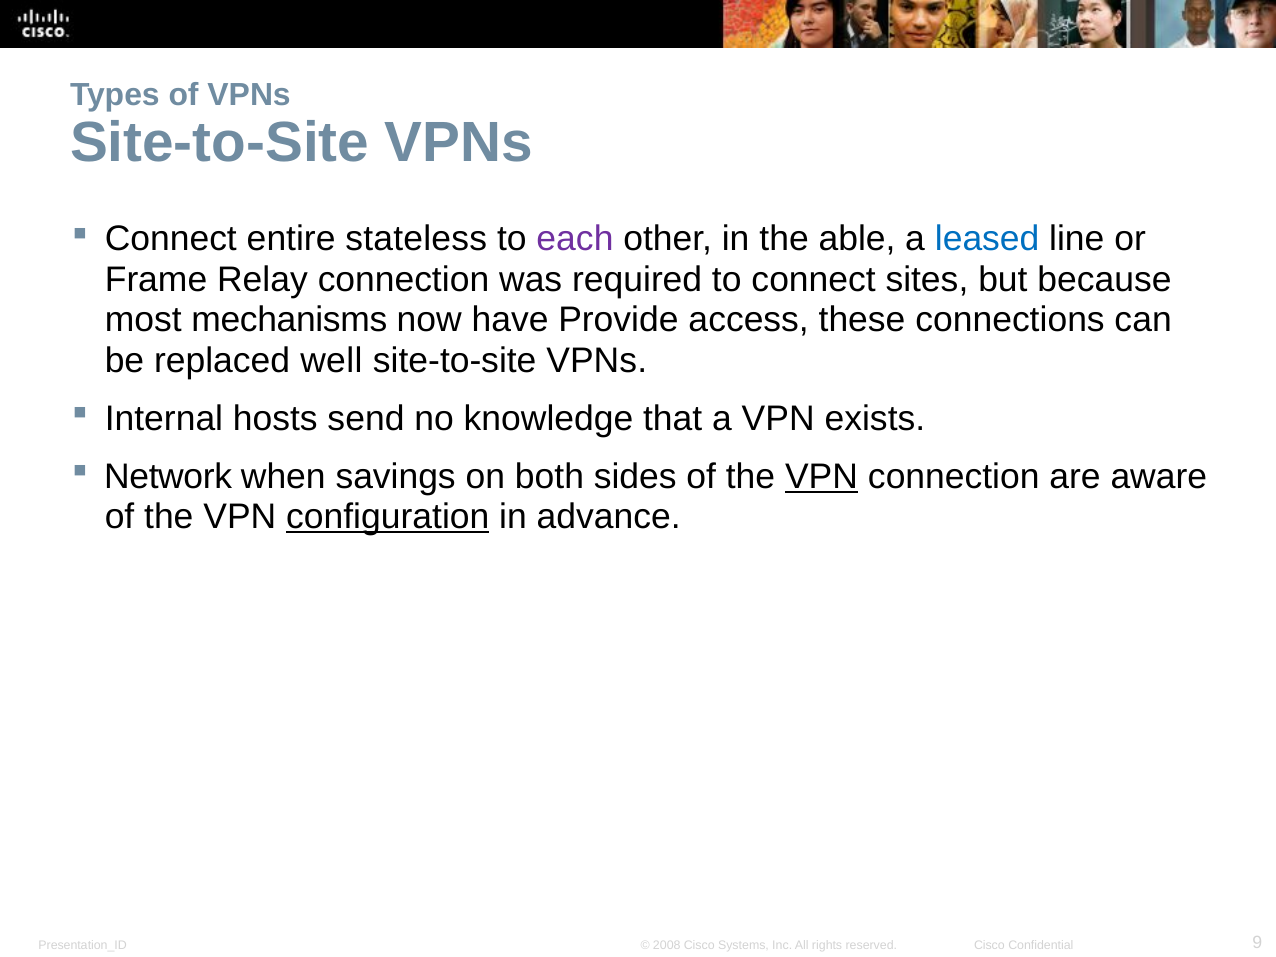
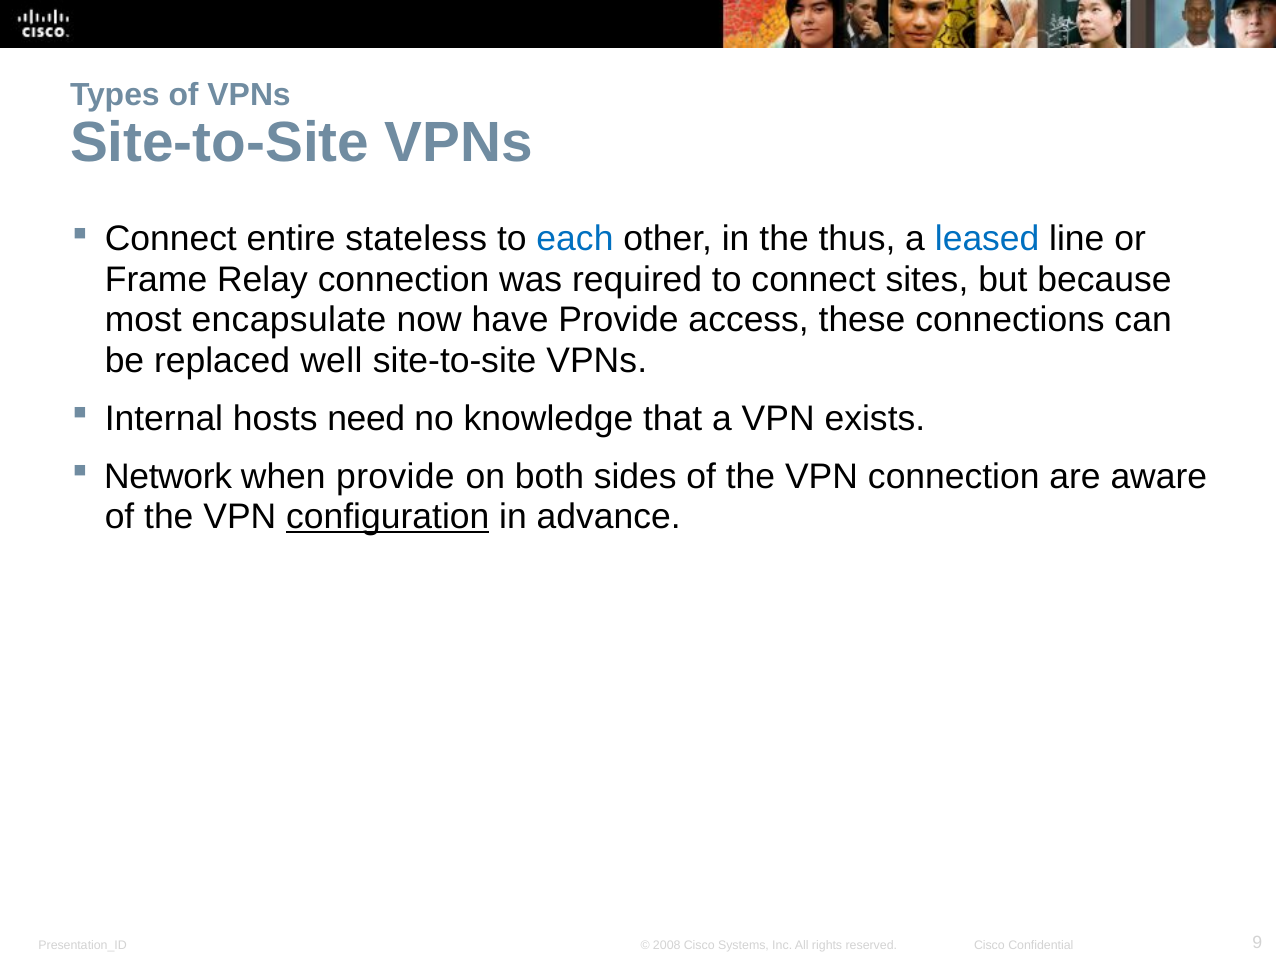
each colour: purple -> blue
able: able -> thus
mechanisms: mechanisms -> encapsulate
send: send -> need
when savings: savings -> provide
VPN at (821, 477) underline: present -> none
